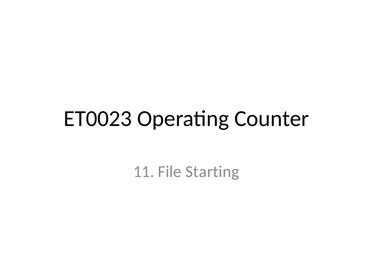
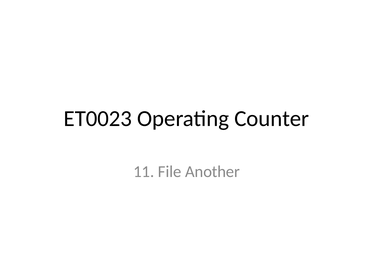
Starting: Starting -> Another
